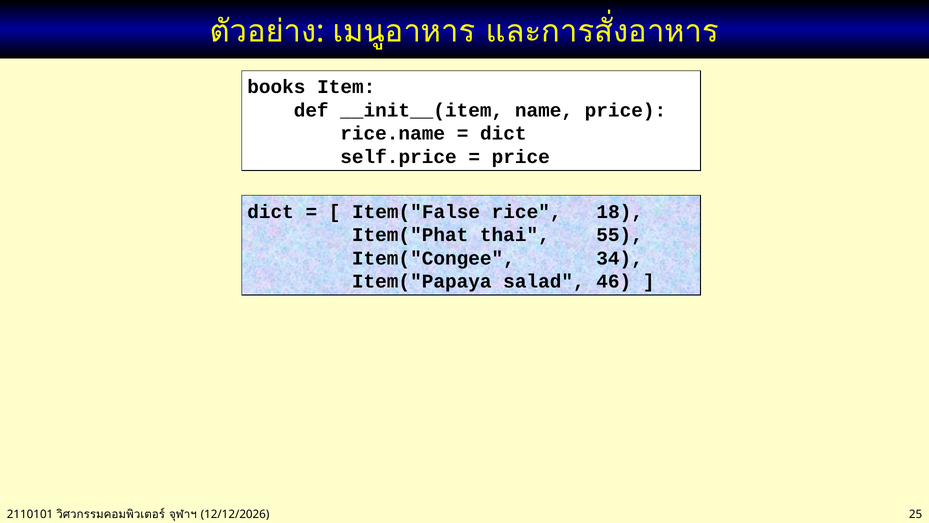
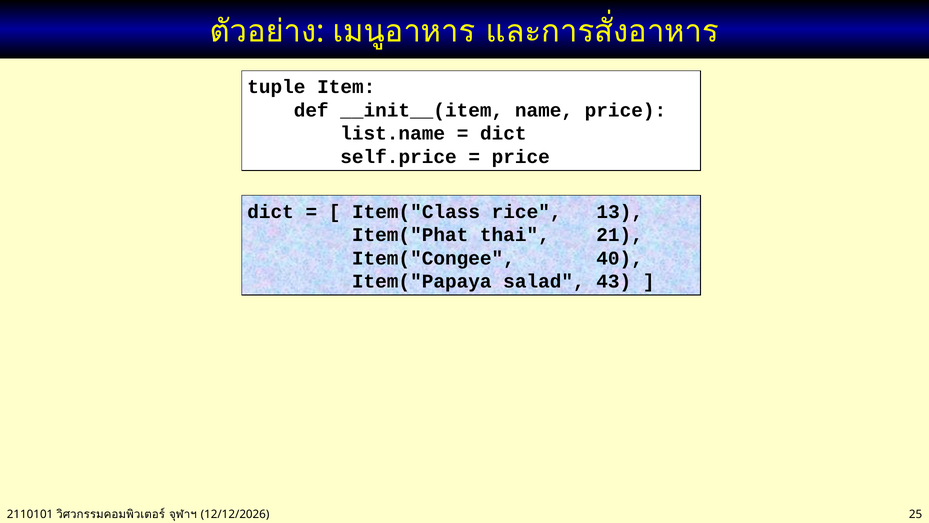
books: books -> tuple
rice.name: rice.name -> list.name
Item("False: Item("False -> Item("Class
18: 18 -> 13
55: 55 -> 21
34: 34 -> 40
46: 46 -> 43
